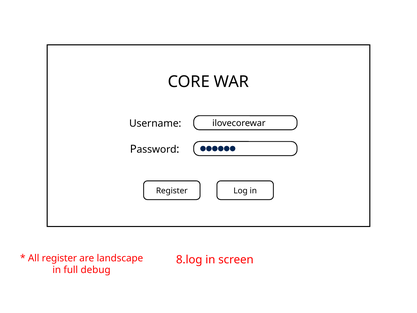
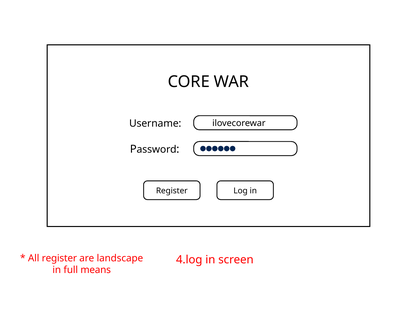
8.log: 8.log -> 4.log
debug: debug -> means
